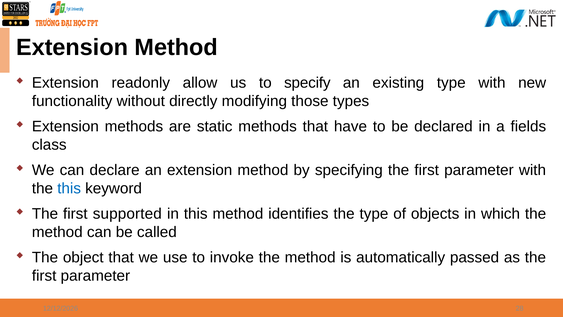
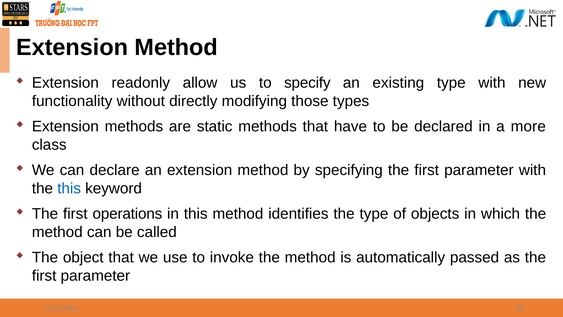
fields: fields -> more
supported: supported -> operations
